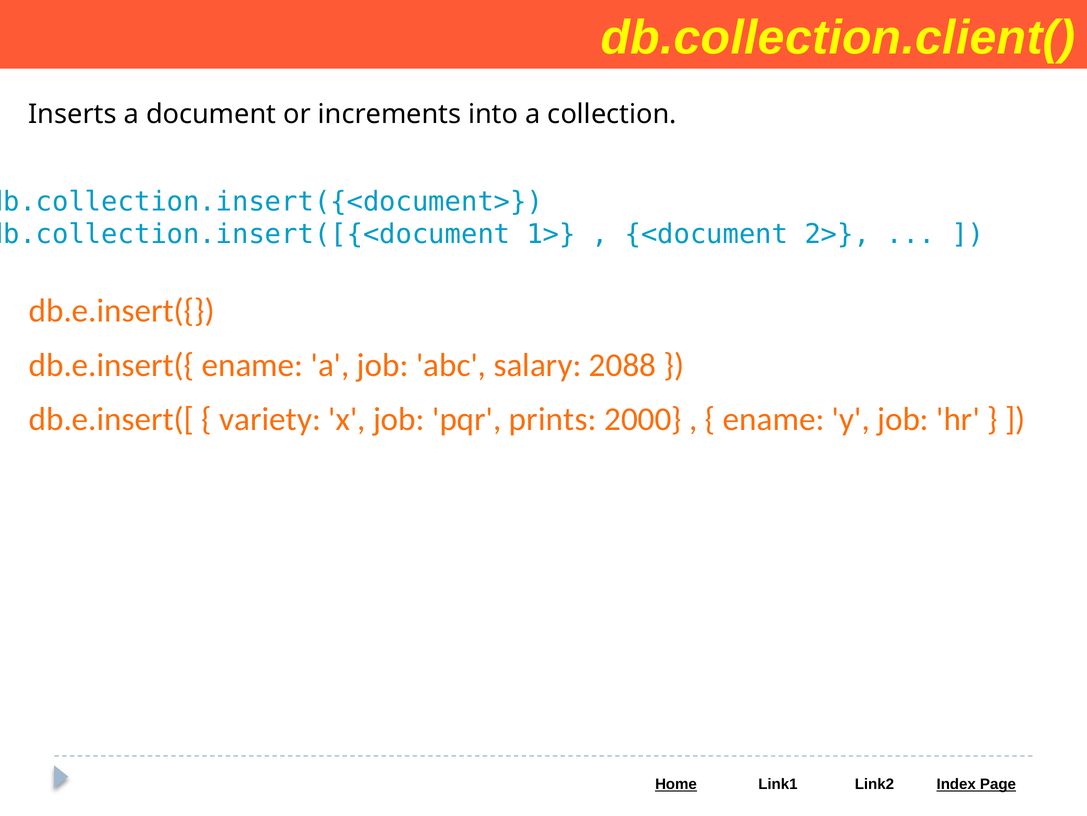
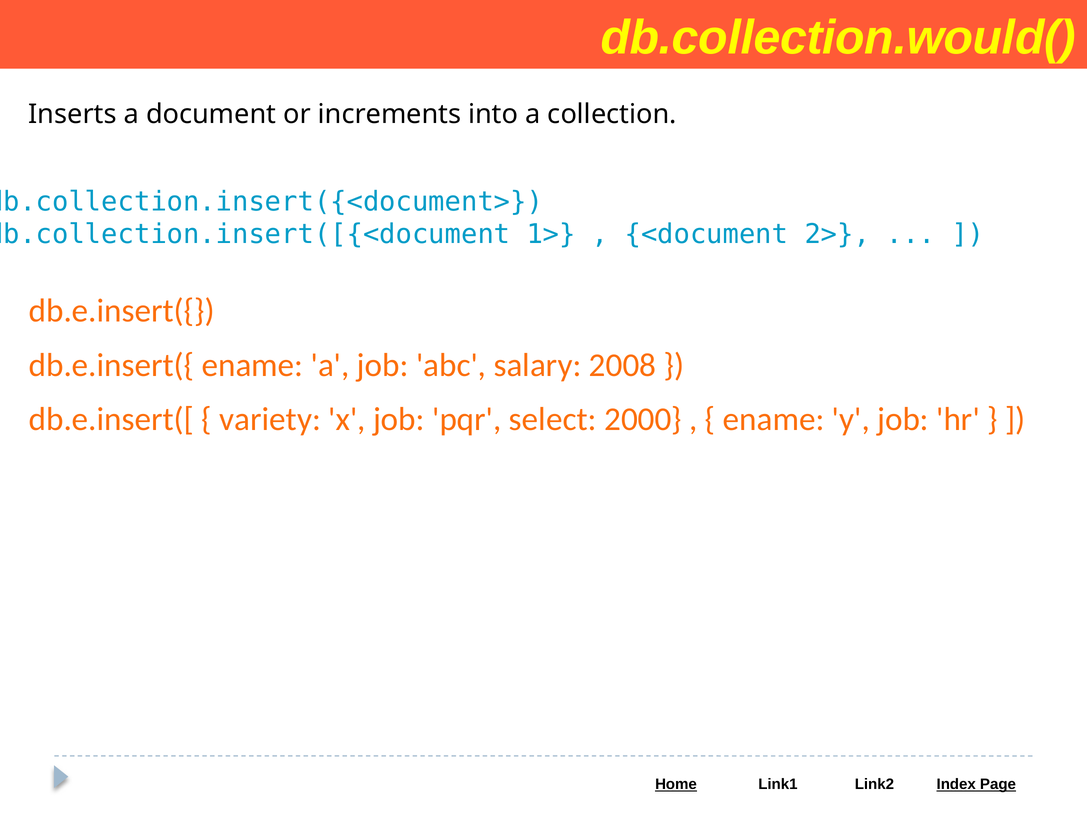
db.collection.client(: db.collection.client( -> db.collection.would(
2088: 2088 -> 2008
prints: prints -> select
